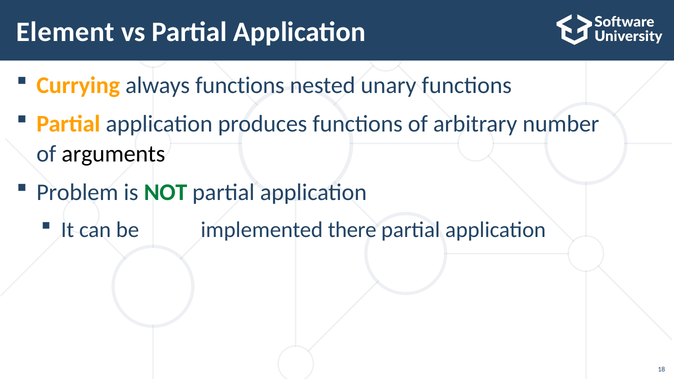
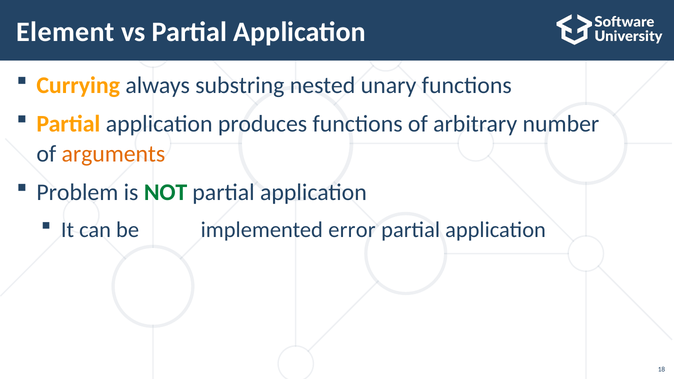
always functions: functions -> substring
arguments colour: black -> orange
there: there -> error
